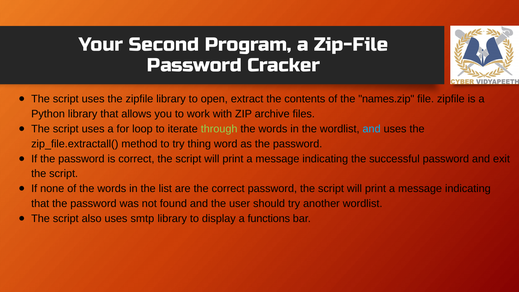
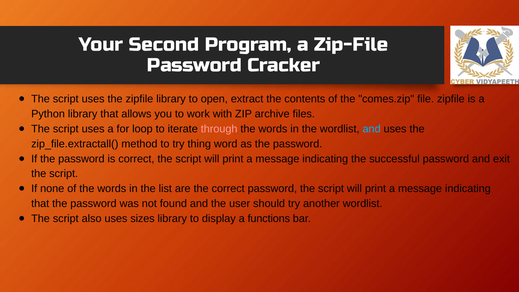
names.zip: names.zip -> comes.zip
through colour: light green -> pink
smtp: smtp -> sizes
